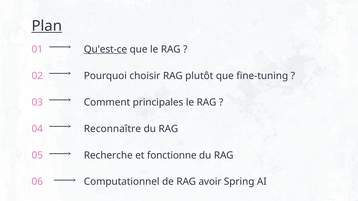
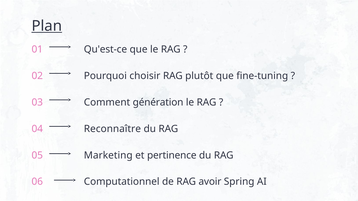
Qu'est-ce underline: present -> none
principales: principales -> génération
Recherche: Recherche -> Marketing
fonctionne: fonctionne -> pertinence
